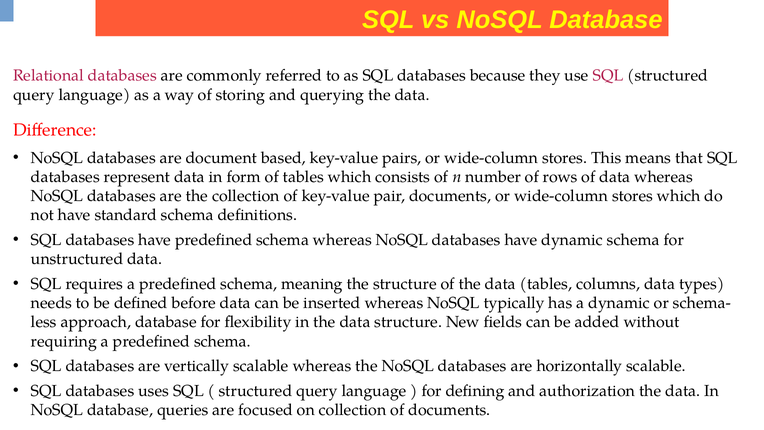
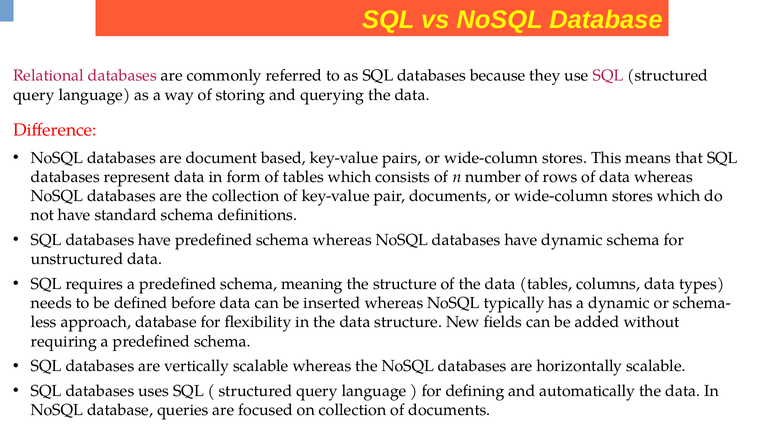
authorization: authorization -> automatically
